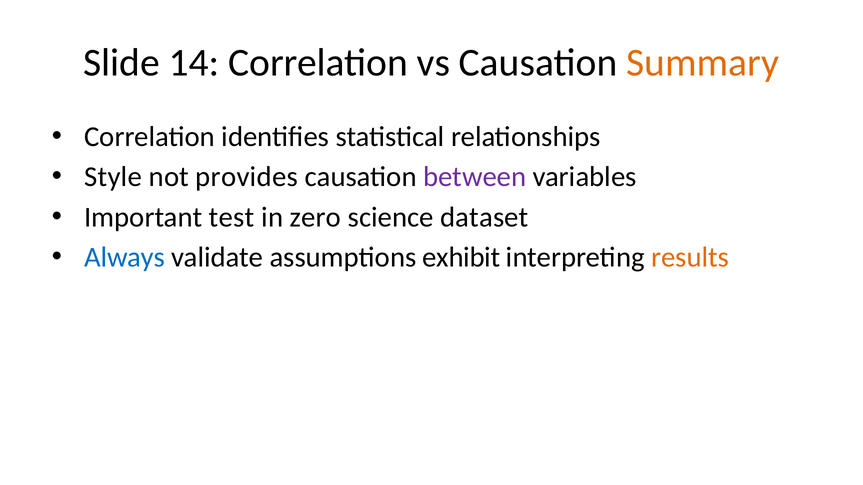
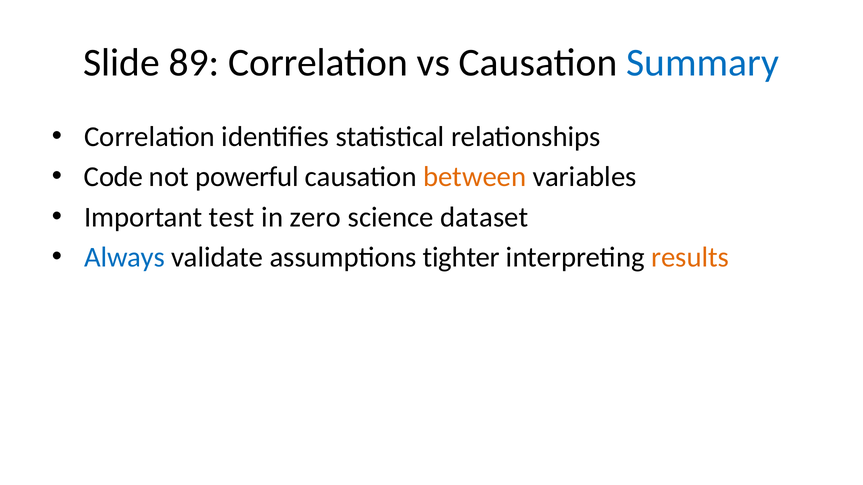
14: 14 -> 89
Summary colour: orange -> blue
Style: Style -> Code
provides: provides -> powerful
between colour: purple -> orange
exhibit: exhibit -> tighter
